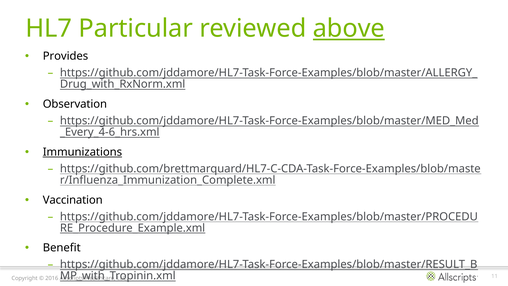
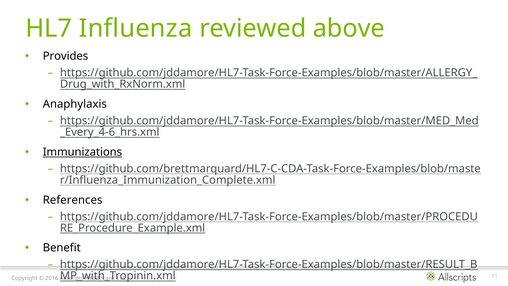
Particular: Particular -> Influenza
above underline: present -> none
Observation: Observation -> Anaphylaxis
Vaccination: Vaccination -> References
